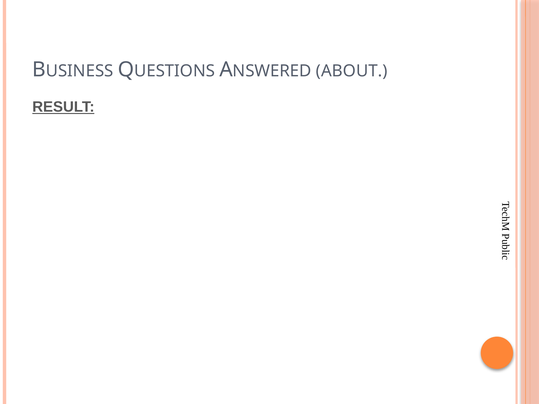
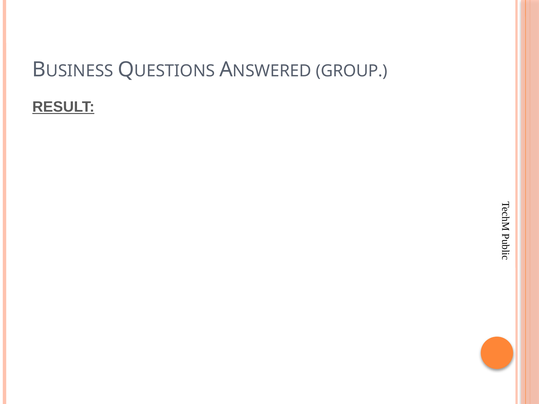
ABOUT: ABOUT -> GROUP
